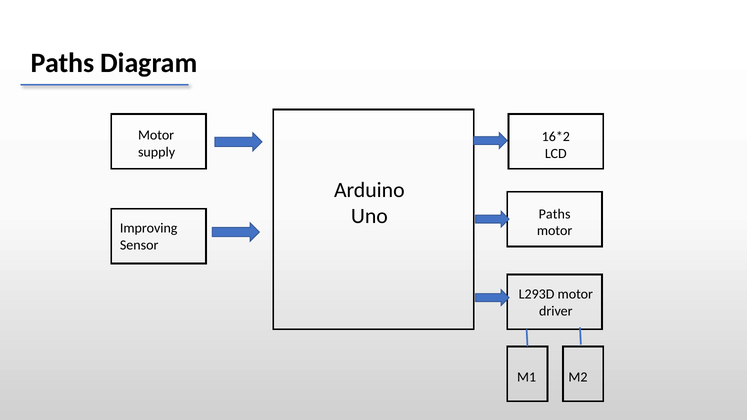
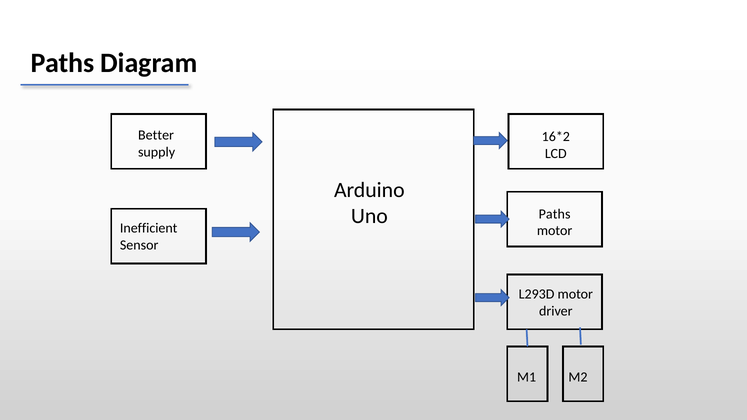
Motor at (156, 135): Motor -> Better
Improving: Improving -> Inefficient
